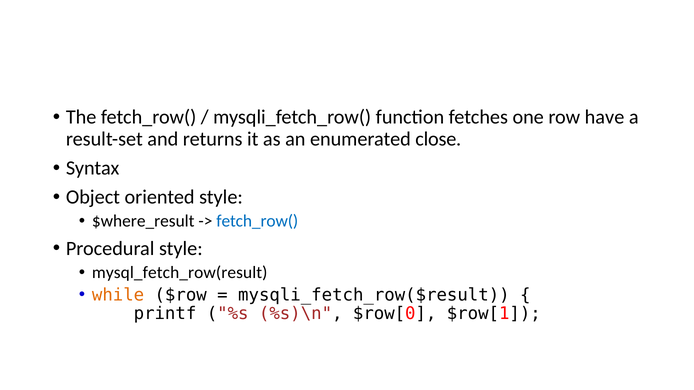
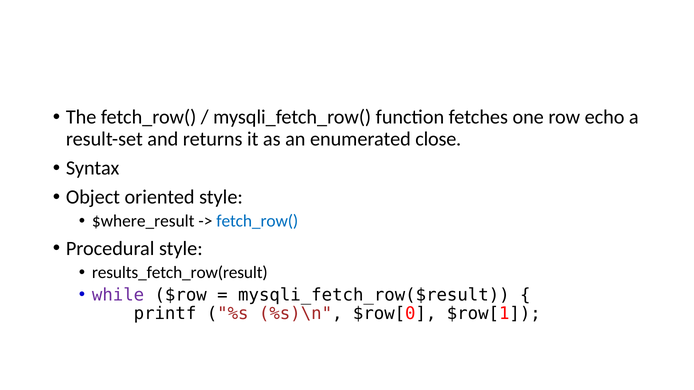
have: have -> echo
mysql_fetch_row(result: mysql_fetch_row(result -> results_fetch_row(result
while colour: orange -> purple
